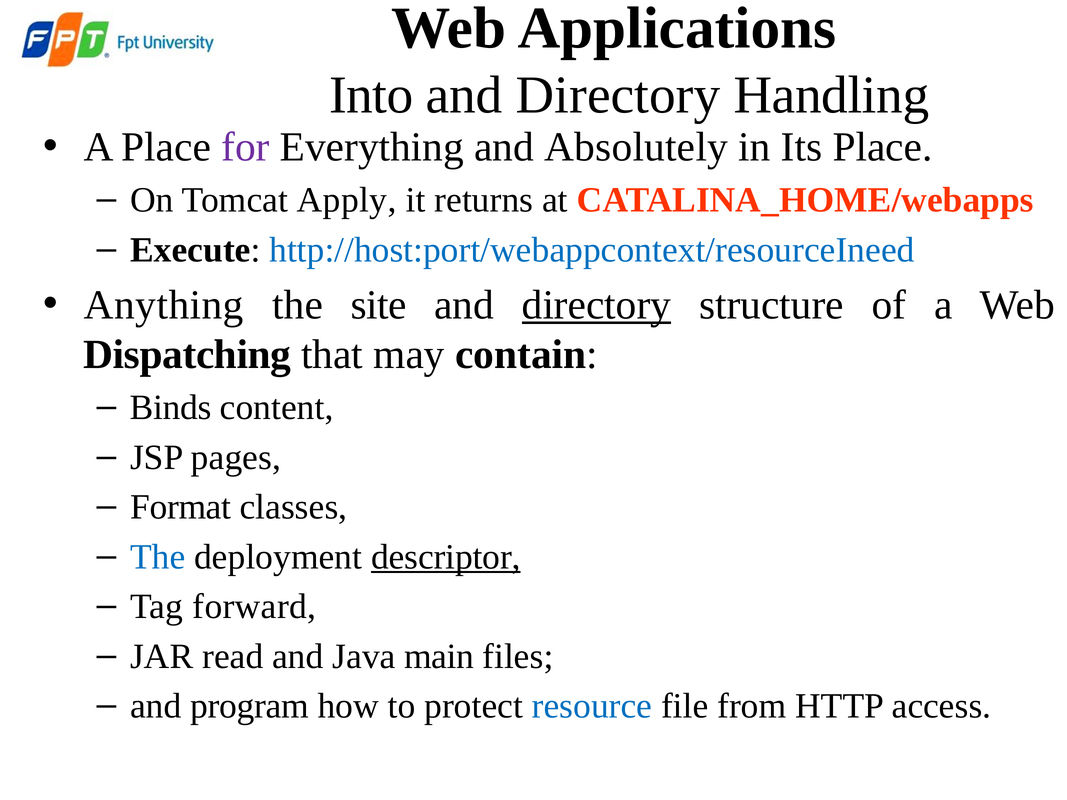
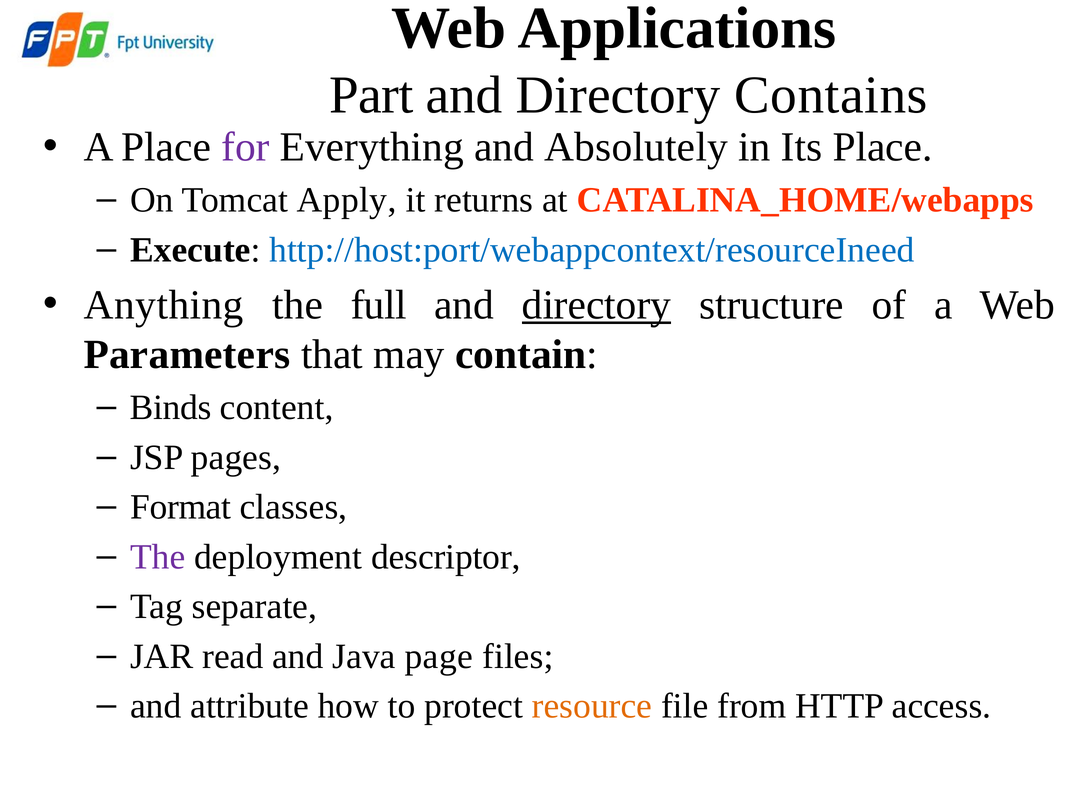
Into: Into -> Part
Handling: Handling -> Contains
site: site -> full
Dispatching: Dispatching -> Parameters
The at (158, 557) colour: blue -> purple
descriptor underline: present -> none
forward: forward -> separate
main: main -> page
program: program -> attribute
resource colour: blue -> orange
